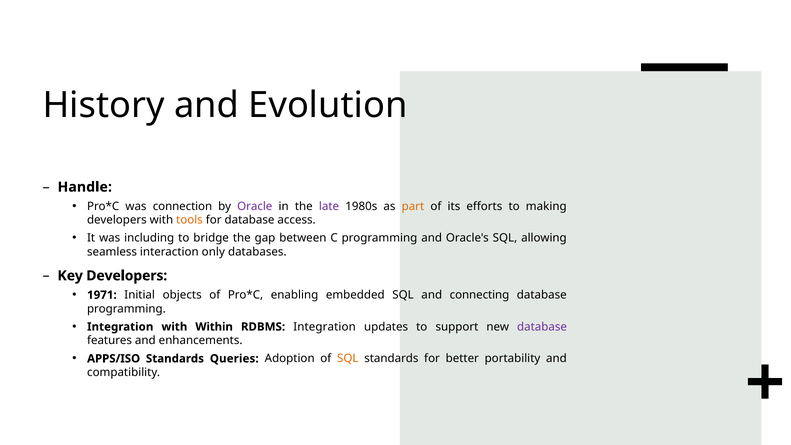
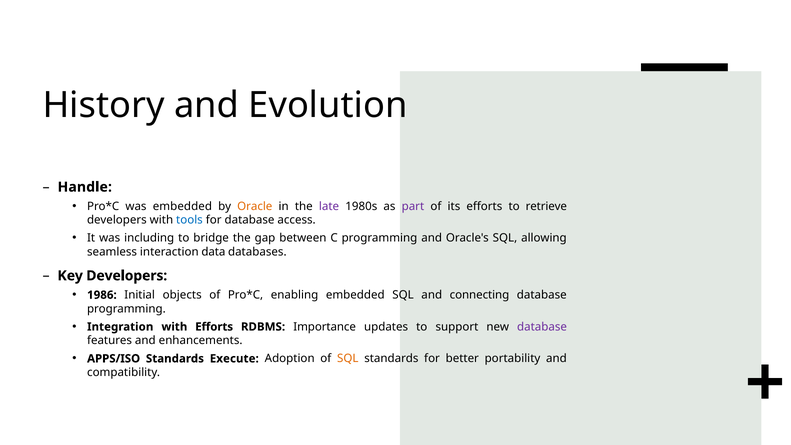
was connection: connection -> embedded
Oracle colour: purple -> orange
part colour: orange -> purple
making: making -> retrieve
tools colour: orange -> blue
only: only -> data
1971: 1971 -> 1986
with Within: Within -> Efforts
RDBMS Integration: Integration -> Importance
Queries: Queries -> Execute
